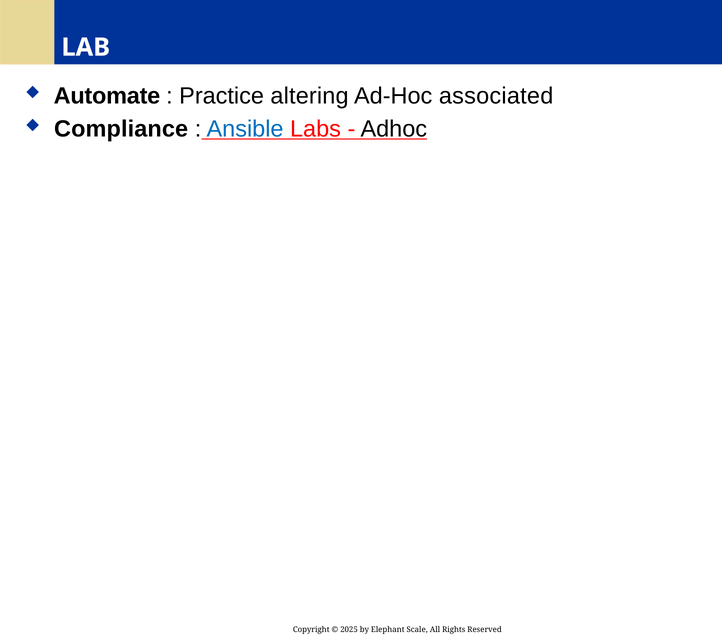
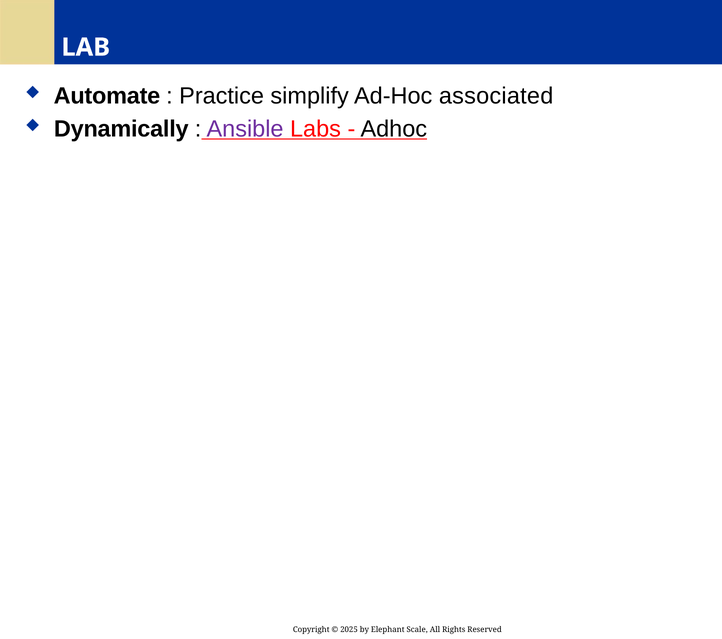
altering: altering -> simplify
Compliance: Compliance -> Dynamically
Ansible colour: blue -> purple
